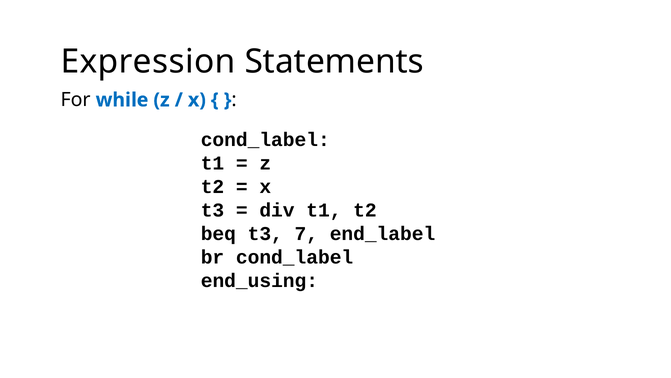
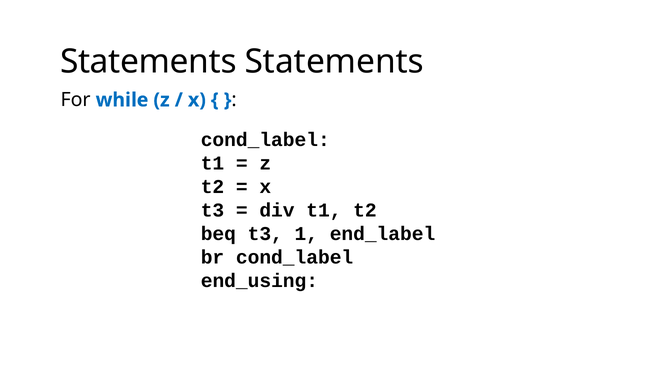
Expression at (148, 62): Expression -> Statements
7: 7 -> 1
